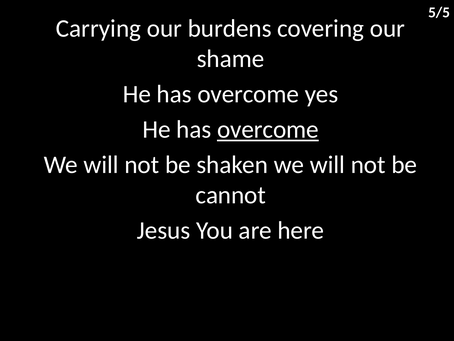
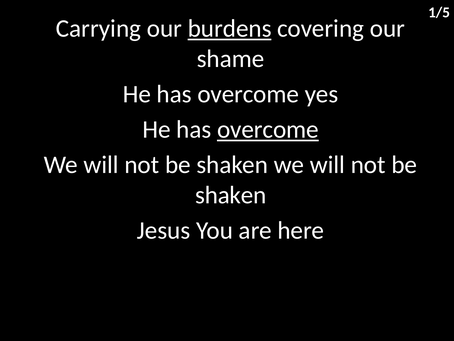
5/5: 5/5 -> 1/5
burdens underline: none -> present
cannot at (231, 195): cannot -> shaken
